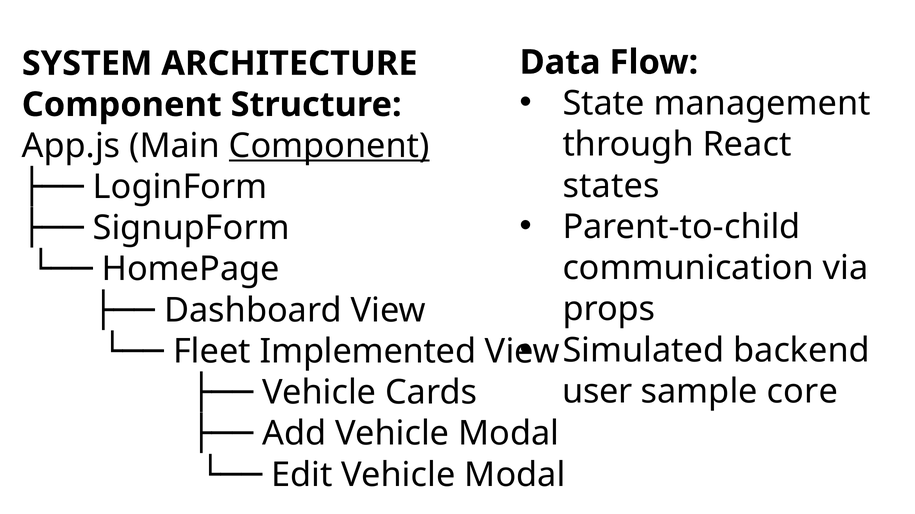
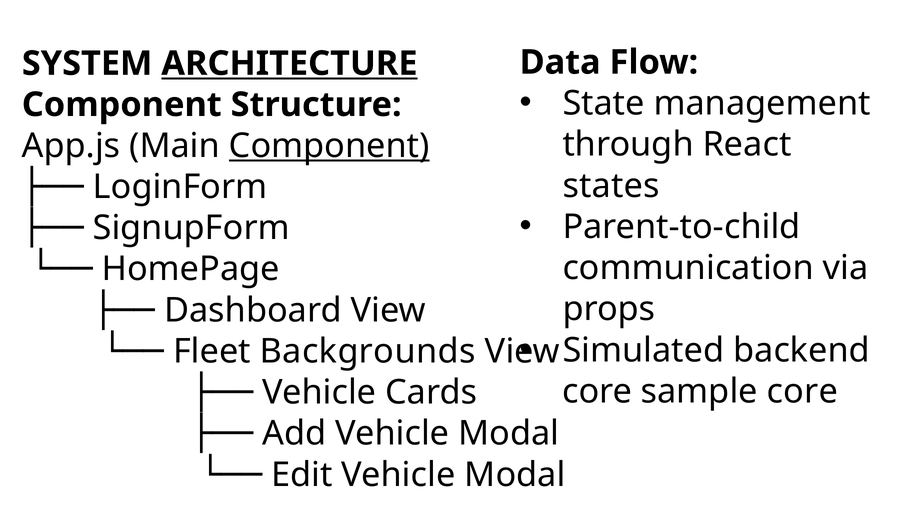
ARCHITECTURE underline: none -> present
Implemented: Implemented -> Backgrounds
user at (597, 392): user -> core
